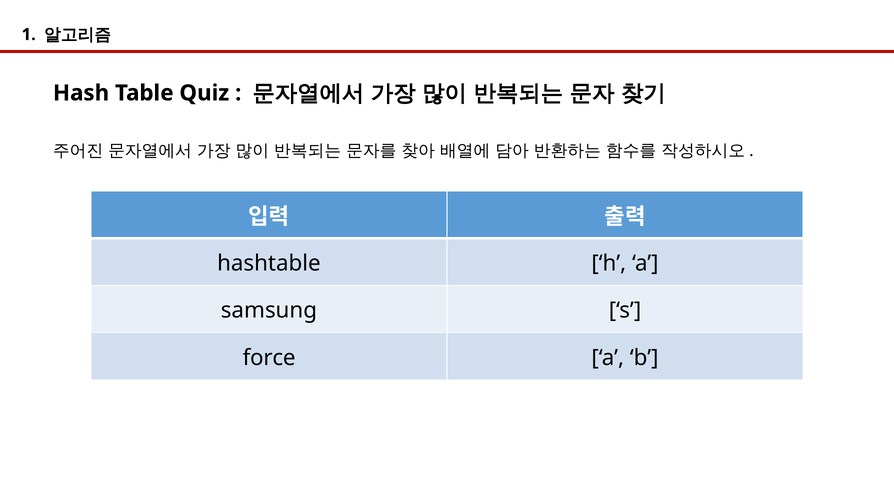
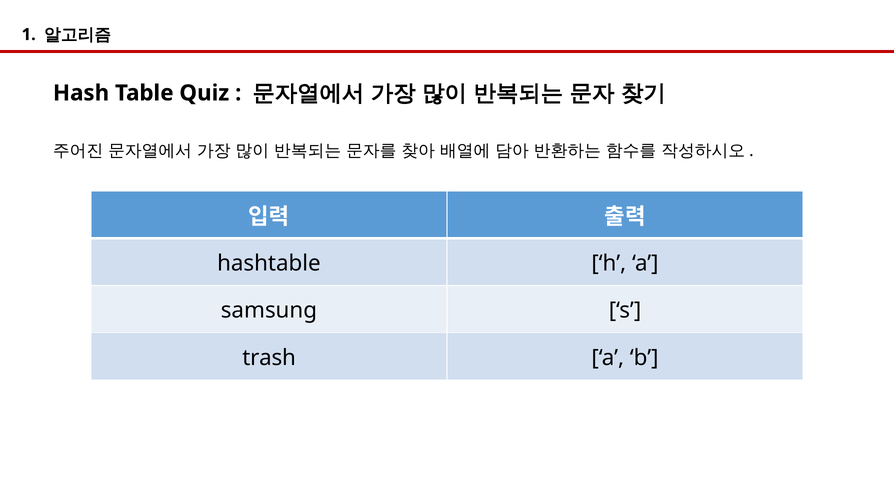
force: force -> trash
